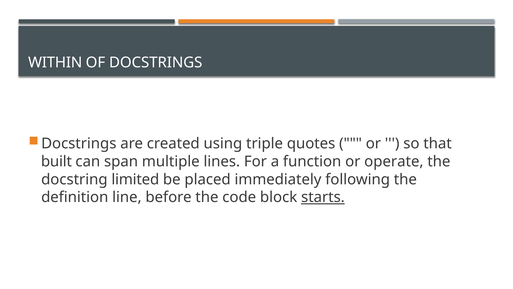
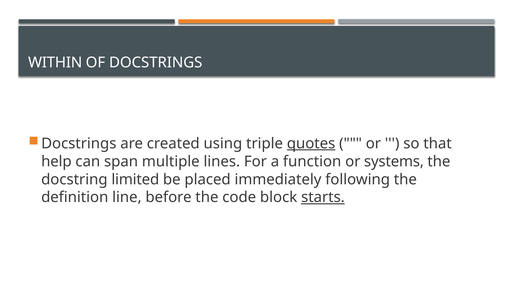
quotes underline: none -> present
built: built -> help
operate: operate -> systems
